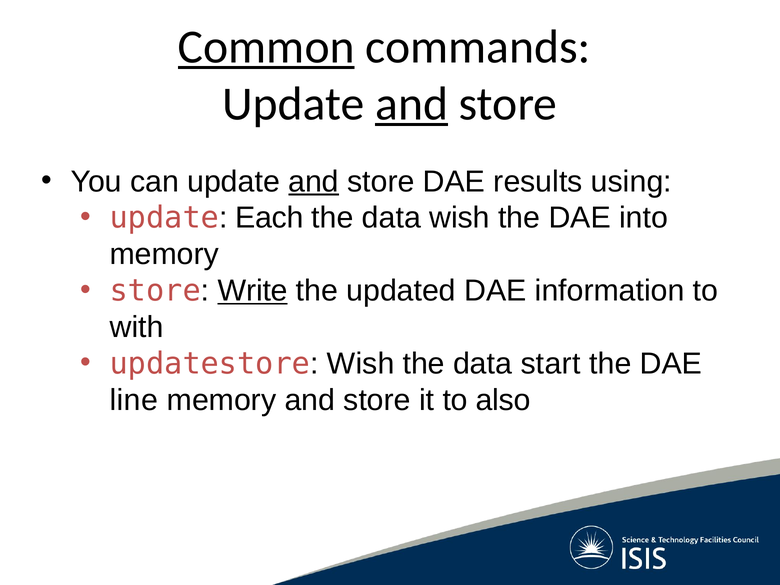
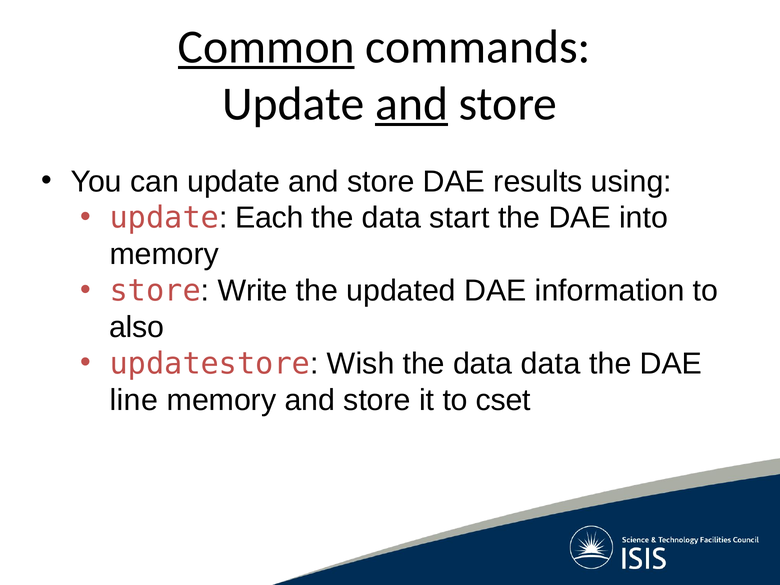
and at (314, 182) underline: present -> none
data wish: wish -> start
Write underline: present -> none
with: with -> also
data start: start -> data
also: also -> cset
